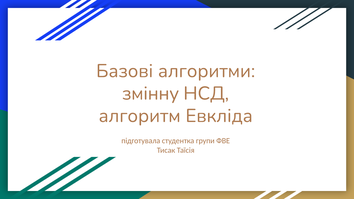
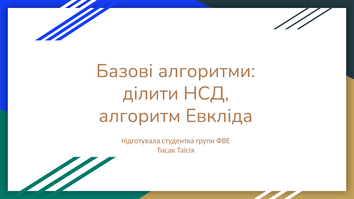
змінну: змінну -> ділити
